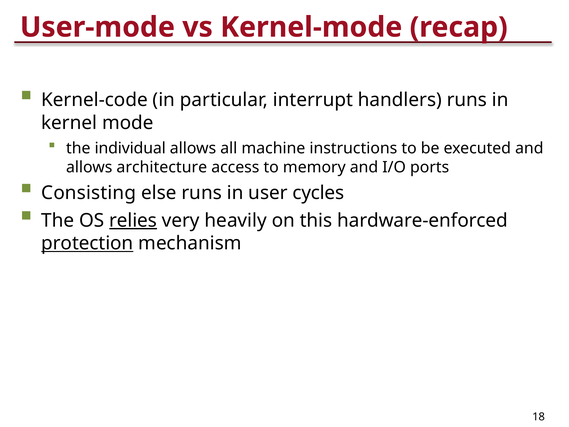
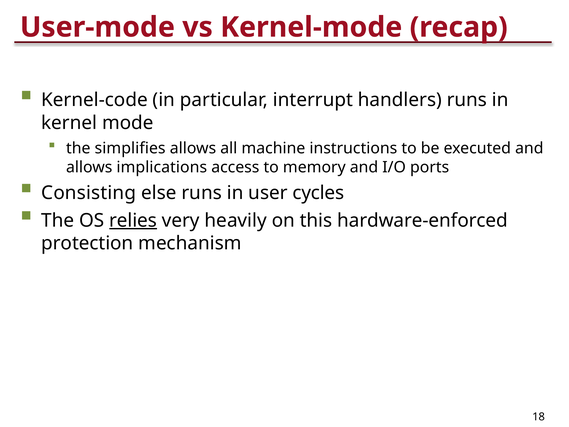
individual: individual -> simplifies
architecture: architecture -> implications
protection underline: present -> none
